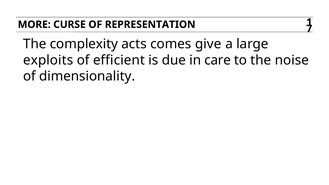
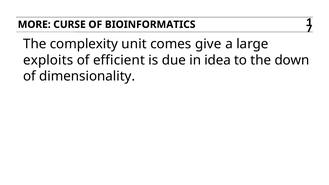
REPRESENTATION: REPRESENTATION -> BIOINFORMATICS
acts: acts -> unit
care: care -> idea
noise: noise -> down
